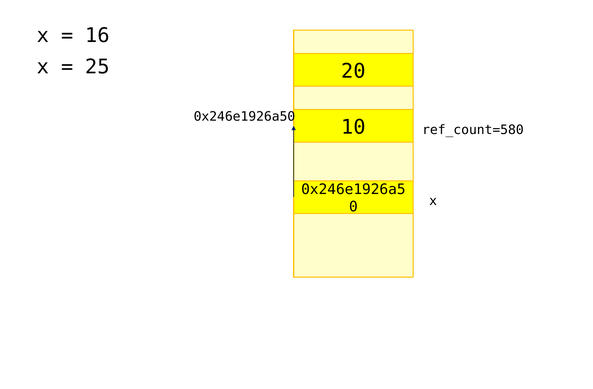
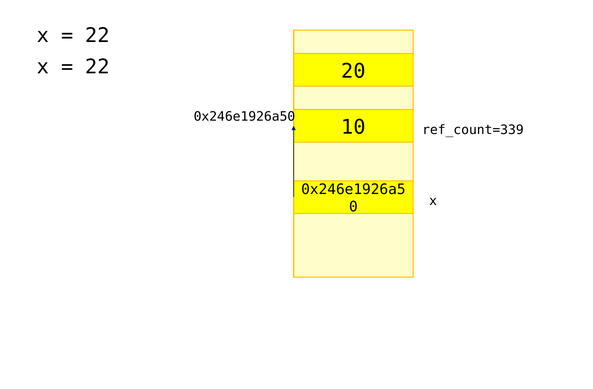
16 at (97, 36): 16 -> 22
25 at (97, 67): 25 -> 22
ref_count=580: ref_count=580 -> ref_count=339
